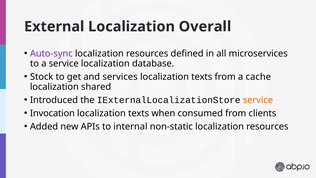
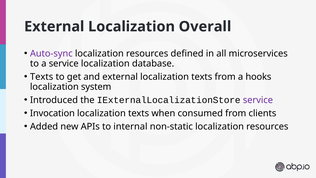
Stock at (42, 77): Stock -> Texts
and services: services -> external
cache: cache -> hooks
shared: shared -> system
service at (258, 100) colour: orange -> purple
